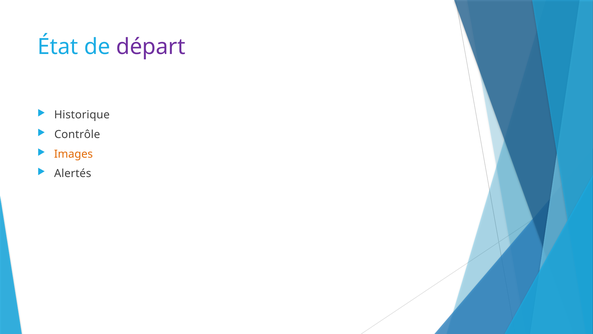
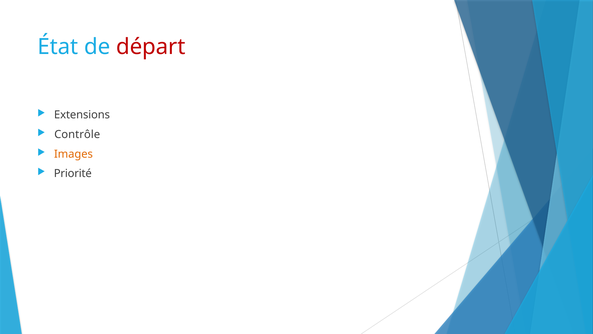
départ colour: purple -> red
Historique: Historique -> Extensions
Alertés: Alertés -> Priorité
